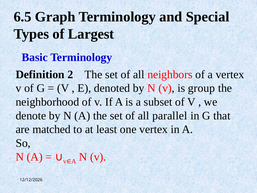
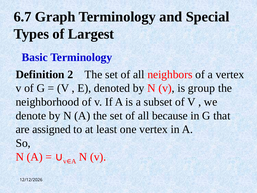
6.5: 6.5 -> 6.7
parallel: parallel -> because
matched: matched -> assigned
